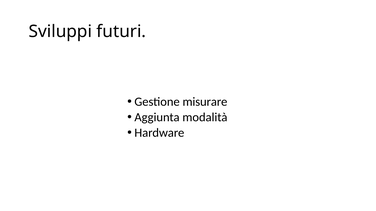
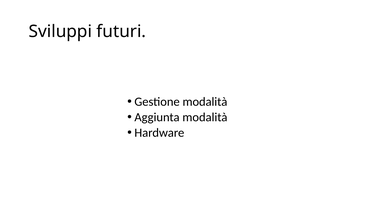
Gestione misurare: misurare -> modalità
